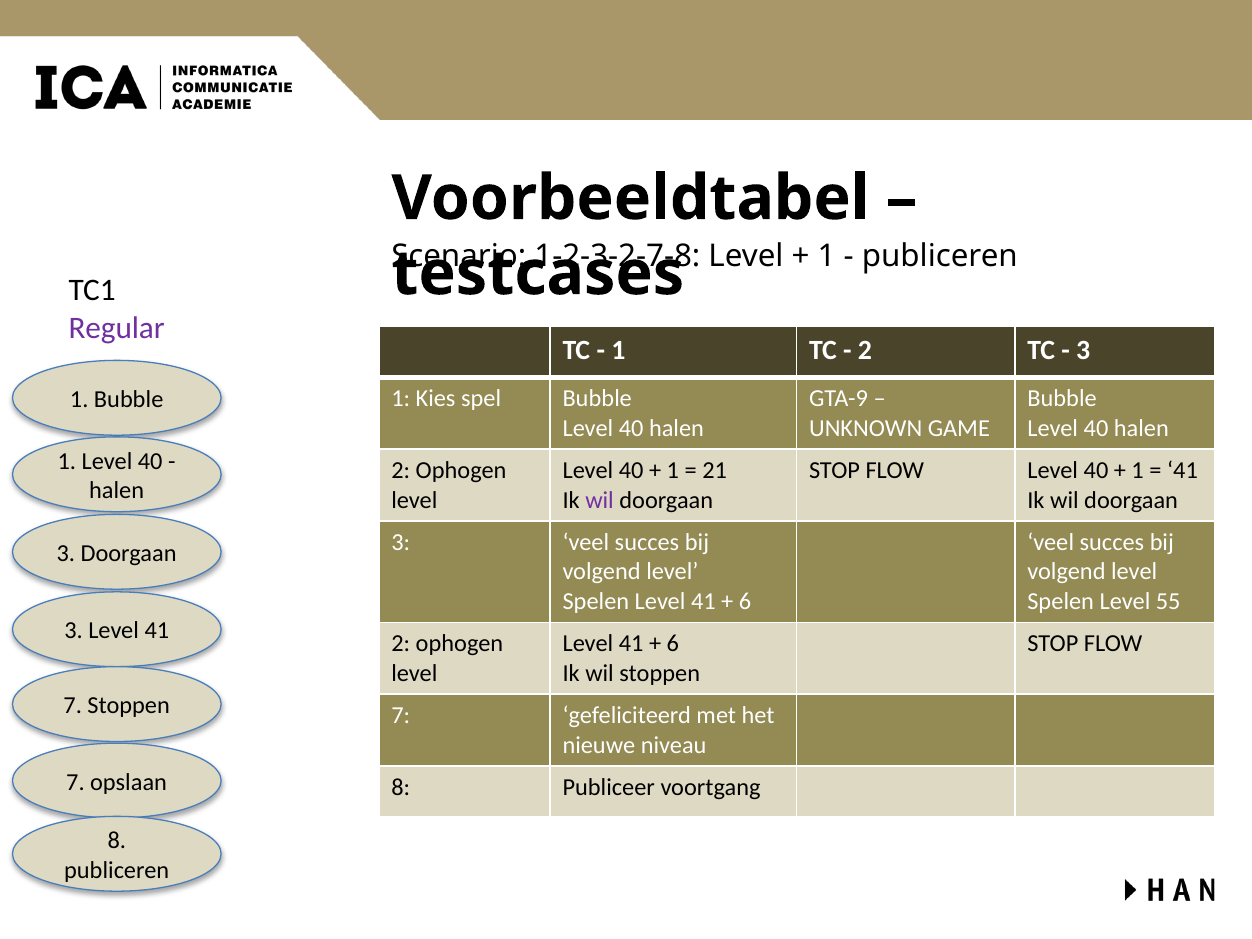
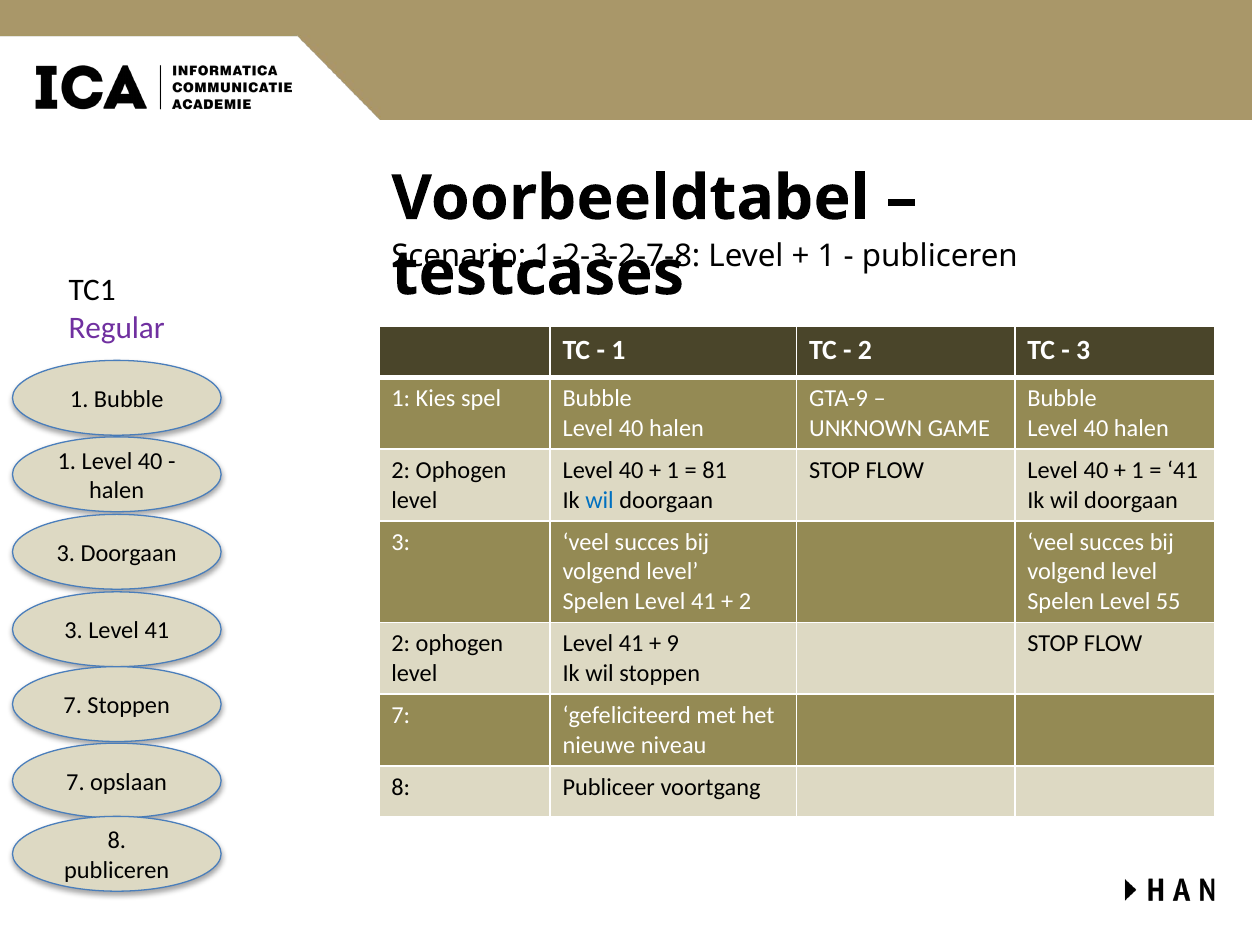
21: 21 -> 81
wil at (600, 500) colour: purple -> blue
6 at (745, 602): 6 -> 2
6 at (673, 644): 6 -> 9
